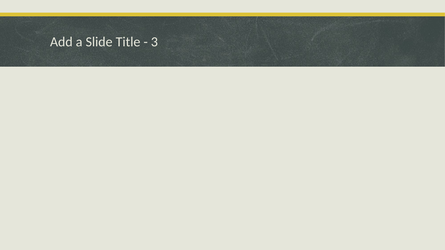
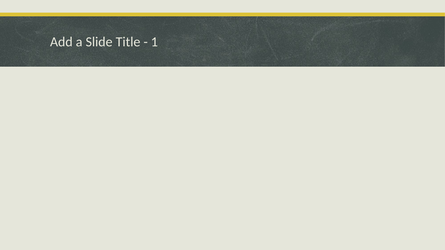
3: 3 -> 1
